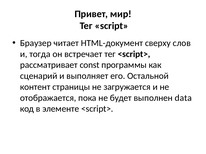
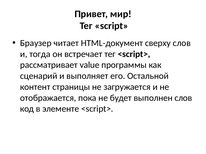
const: const -> value
выполнен data: data -> слов
